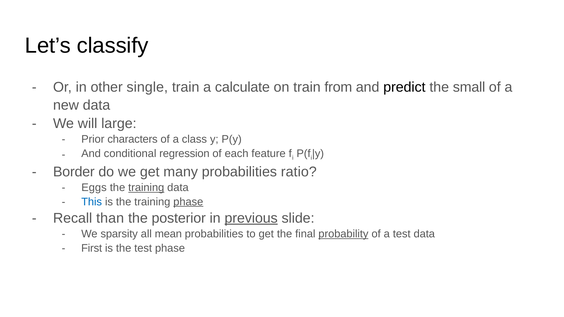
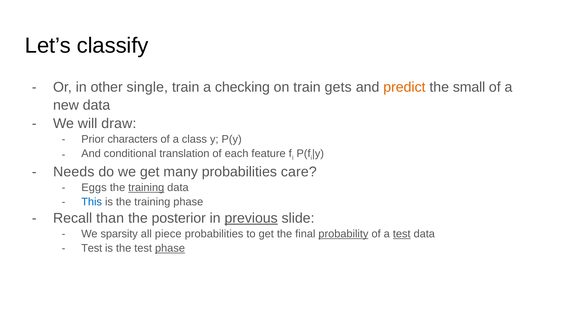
calculate: calculate -> checking
from: from -> gets
predict colour: black -> orange
large: large -> draw
regression: regression -> translation
Border: Border -> Needs
ratio: ratio -> care
phase at (188, 202) underline: present -> none
mean: mean -> piece
test at (402, 234) underline: none -> present
First at (92, 248): First -> Test
phase at (170, 248) underline: none -> present
